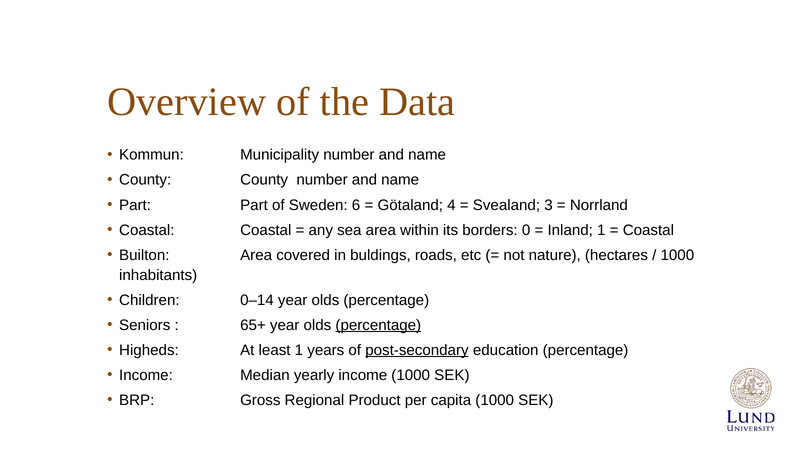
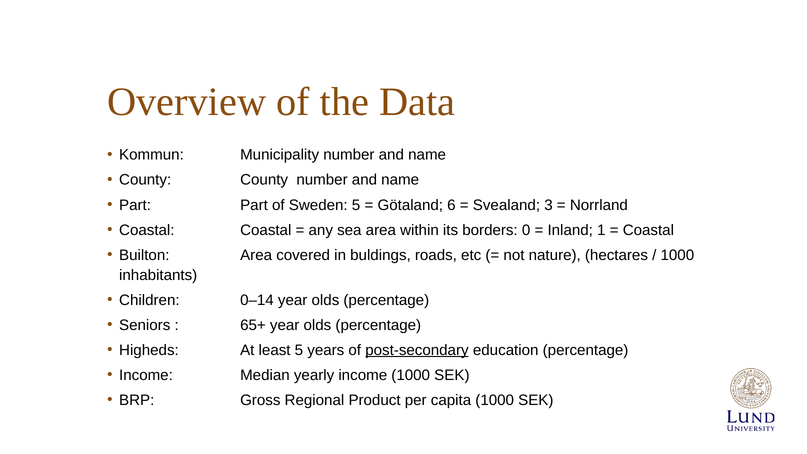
Sweden 6: 6 -> 5
4: 4 -> 6
percentage at (378, 325) underline: present -> none
least 1: 1 -> 5
